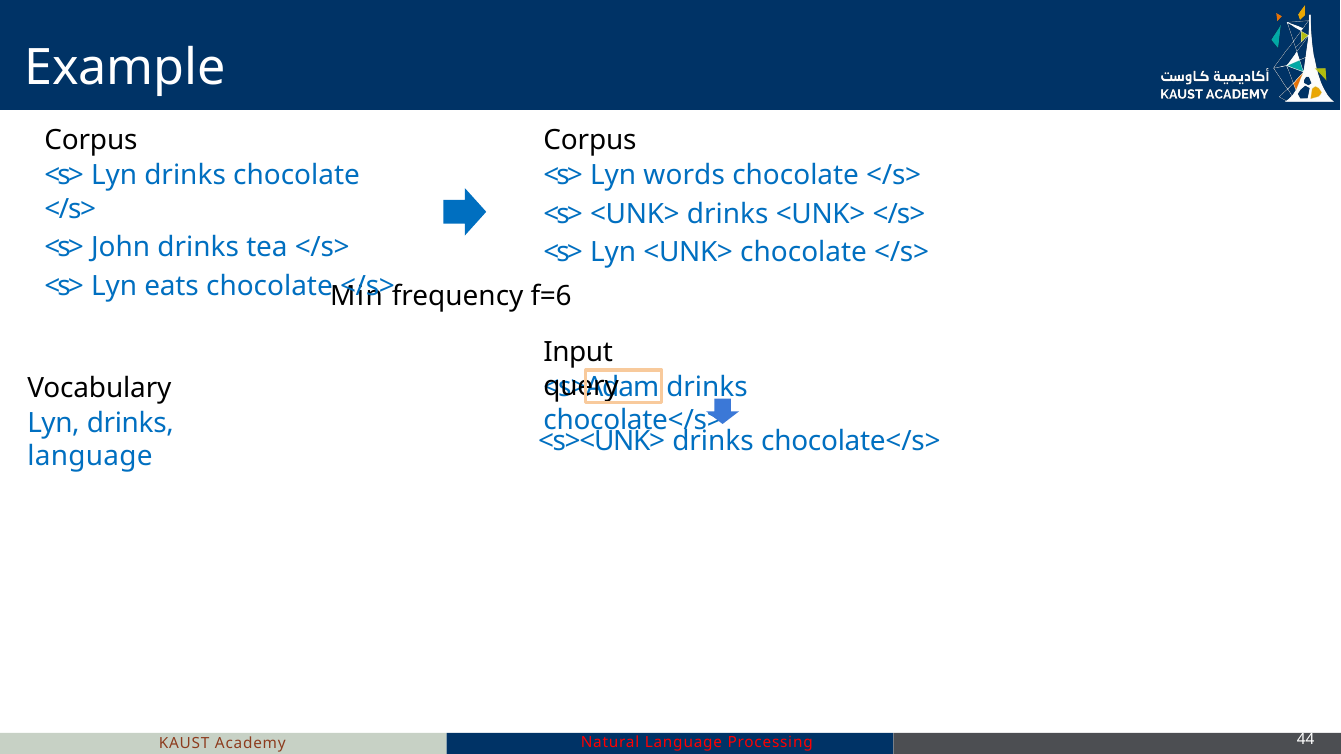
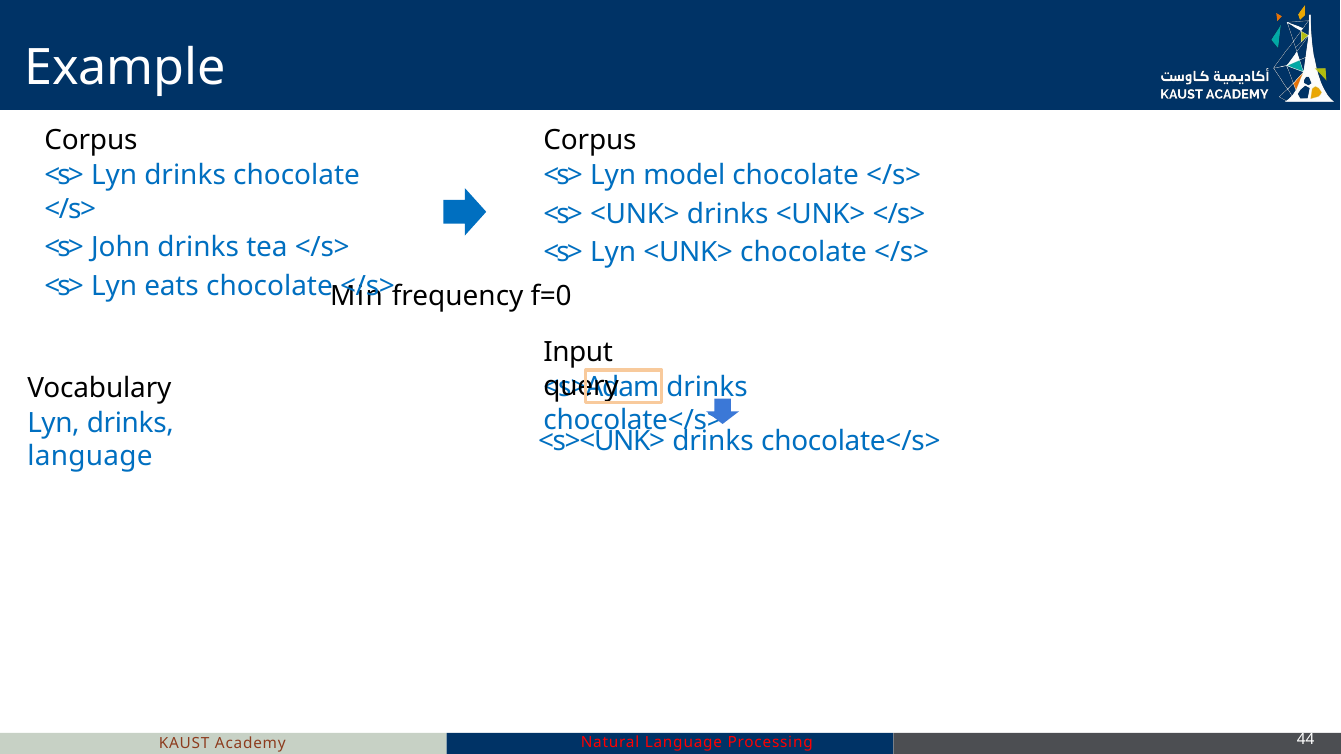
words: words -> model
f=6: f=6 -> f=0
